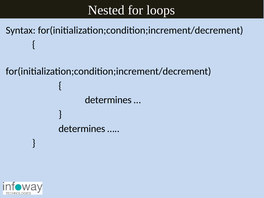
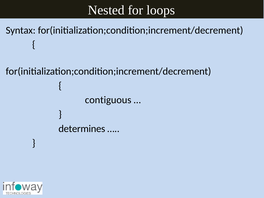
determines at (108, 100): determines -> contiguous
